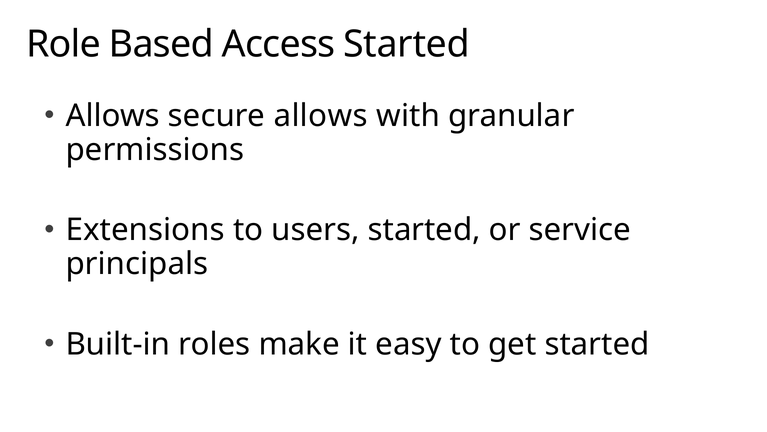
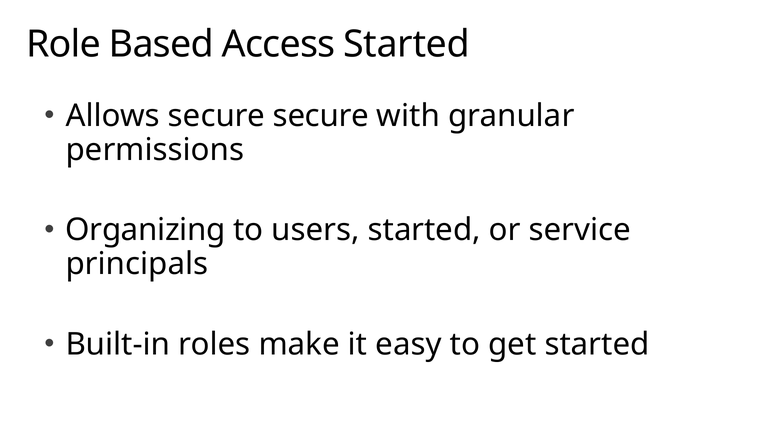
secure allows: allows -> secure
Extensions: Extensions -> Organizing
